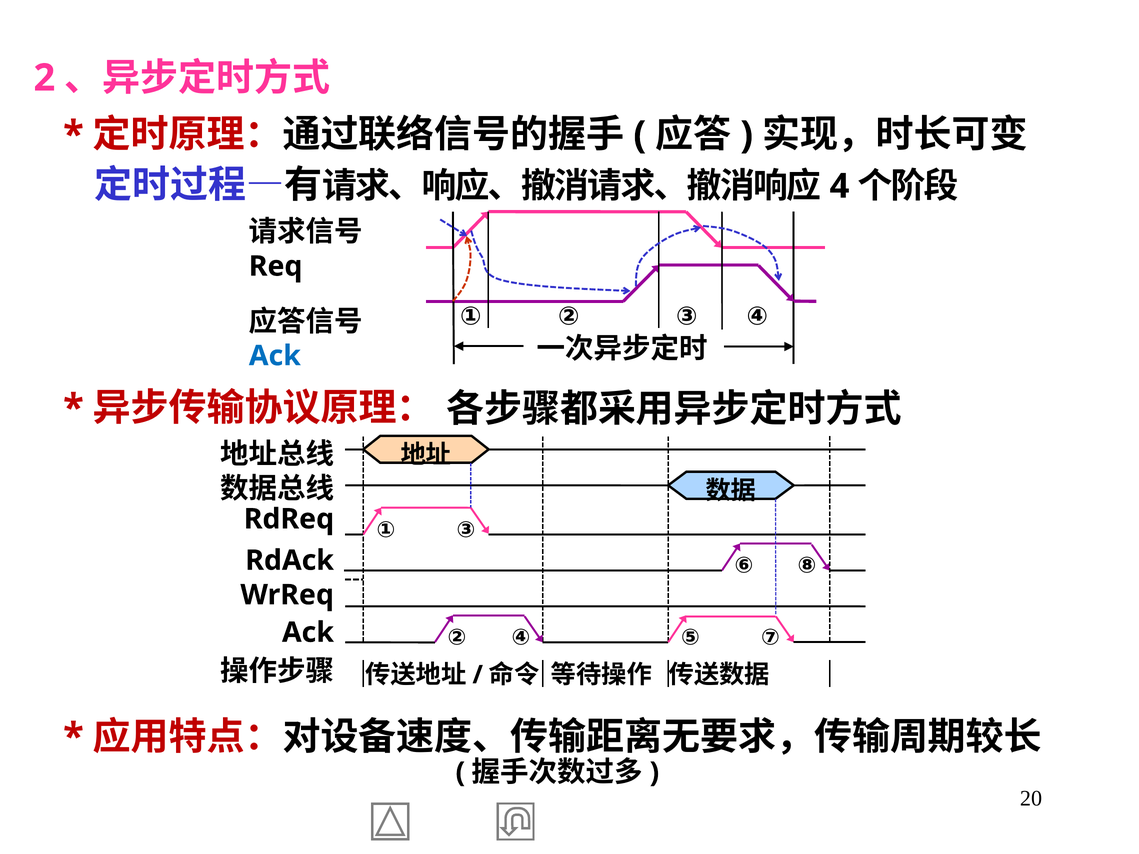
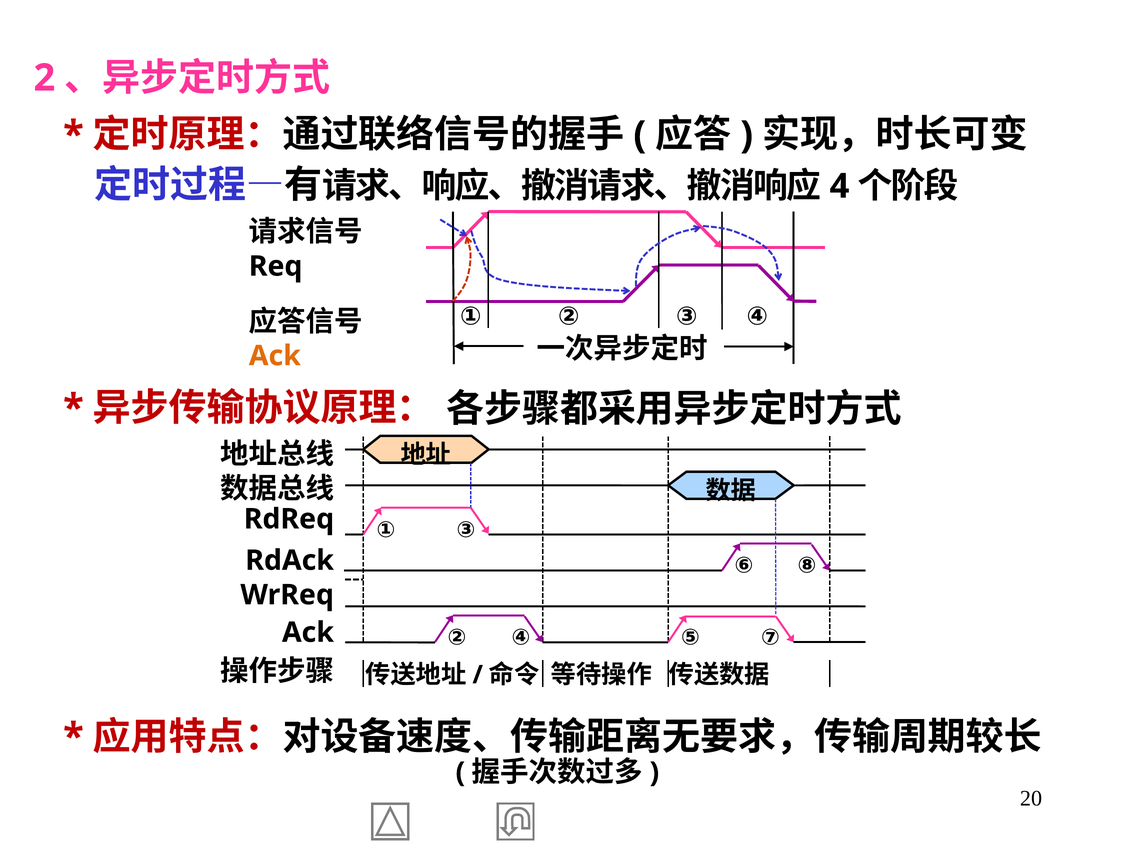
Ack at (275, 356) colour: blue -> orange
